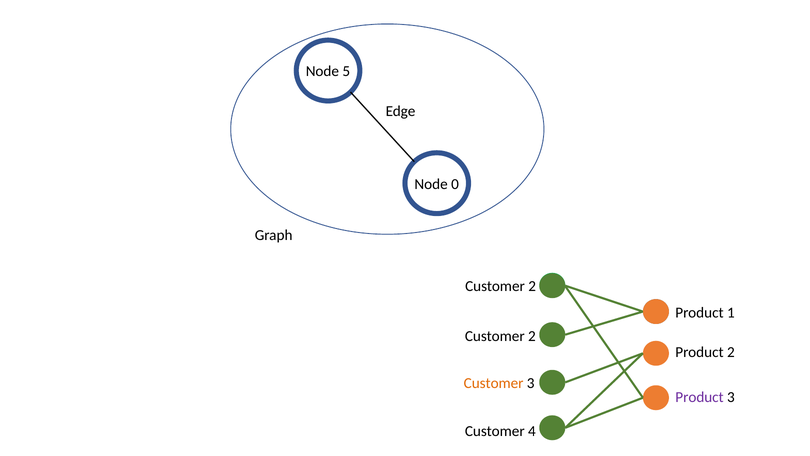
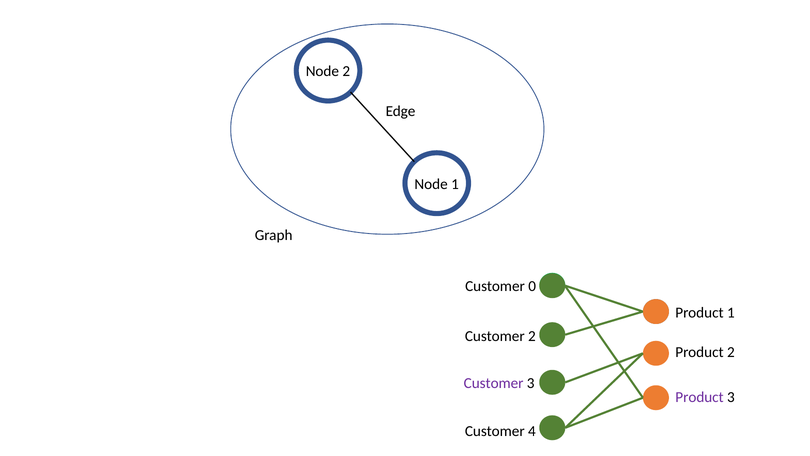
Node 5: 5 -> 2
Node 0: 0 -> 1
2 at (532, 286): 2 -> 0
Customer at (494, 383) colour: orange -> purple
